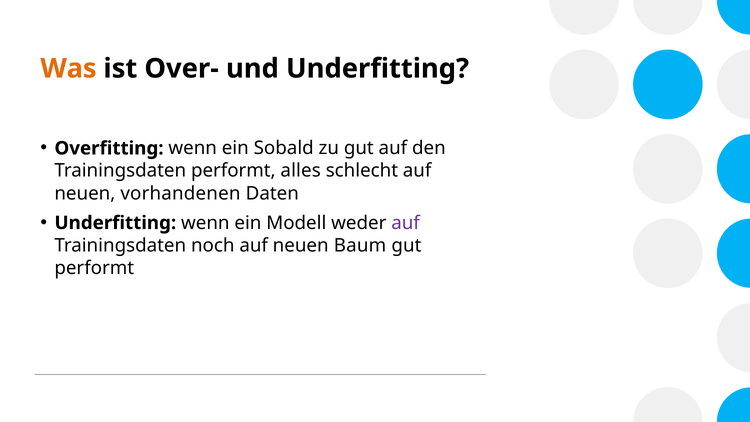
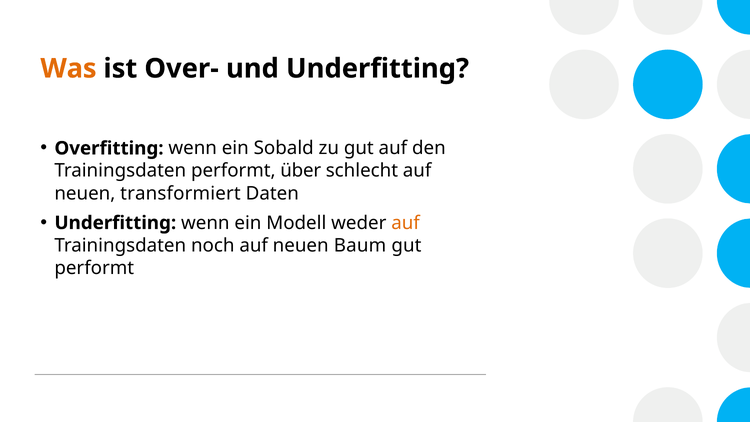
alles: alles -> über
vorhandenen: vorhandenen -> transformiert
auf at (406, 223) colour: purple -> orange
